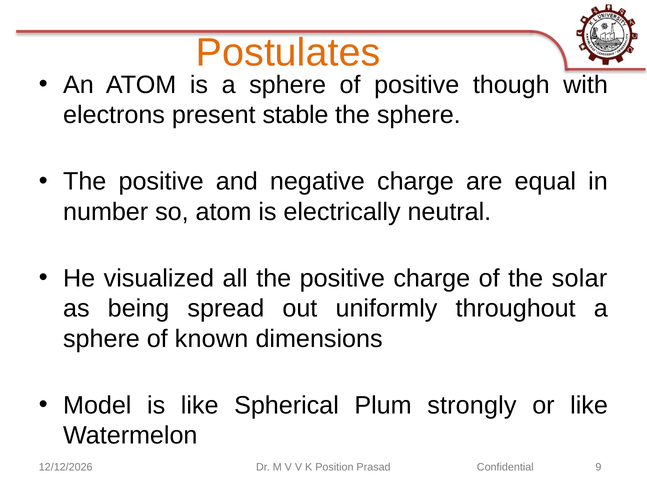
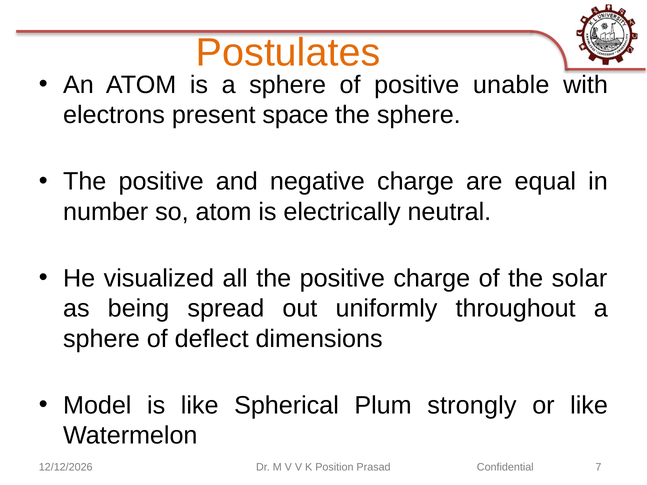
though: though -> unable
stable: stable -> space
known: known -> deflect
9: 9 -> 7
